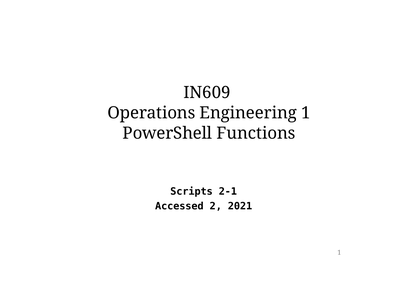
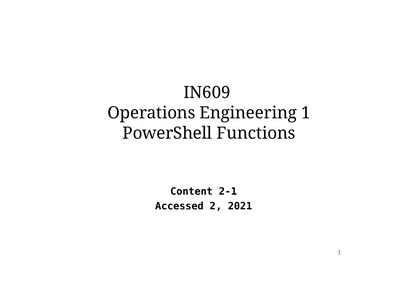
Scripts: Scripts -> Content
